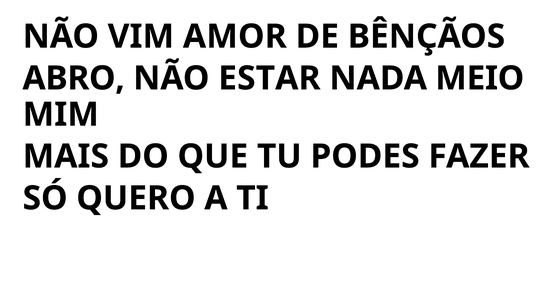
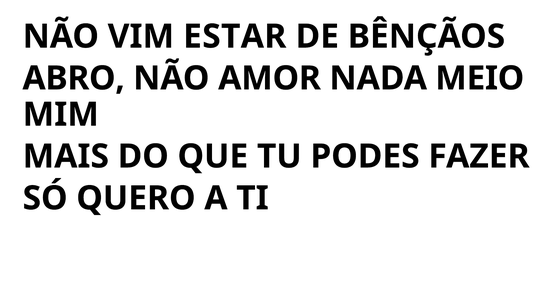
AMOR: AMOR -> ESTAR
ESTAR: ESTAR -> AMOR
